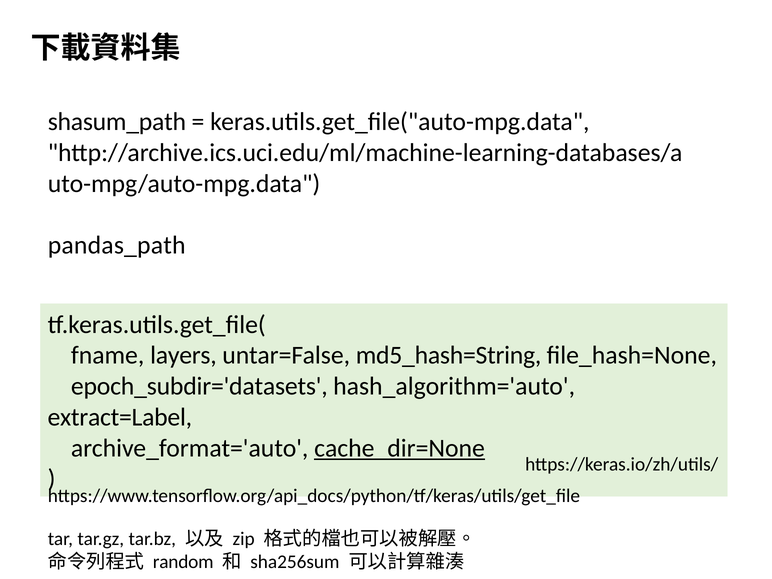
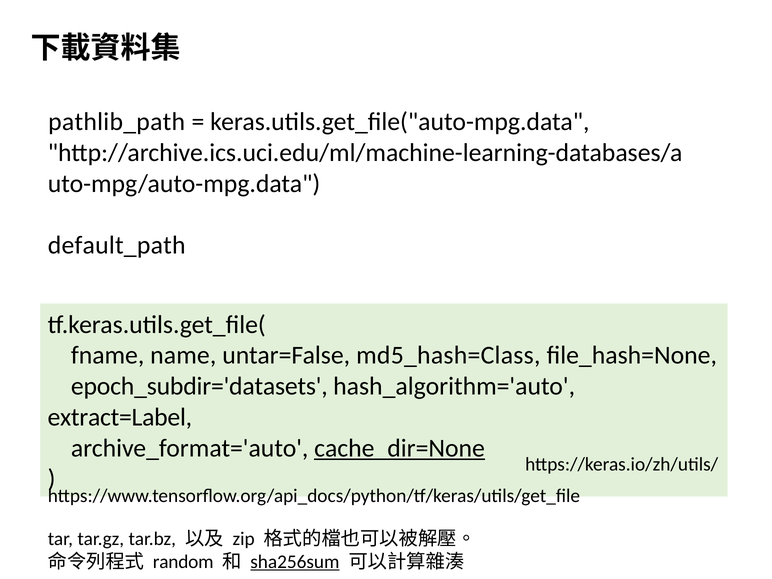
shasum_path: shasum_path -> pathlib_path
pandas_path: pandas_path -> default_path
layers: layers -> name
md5_hash=String: md5_hash=String -> md5_hash=Class
sha256sum underline: none -> present
